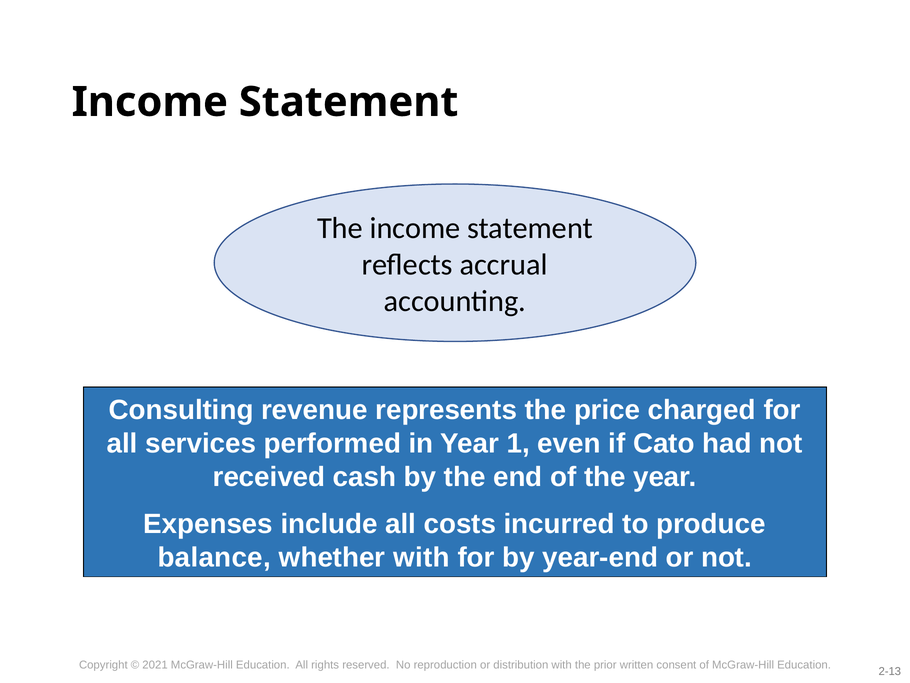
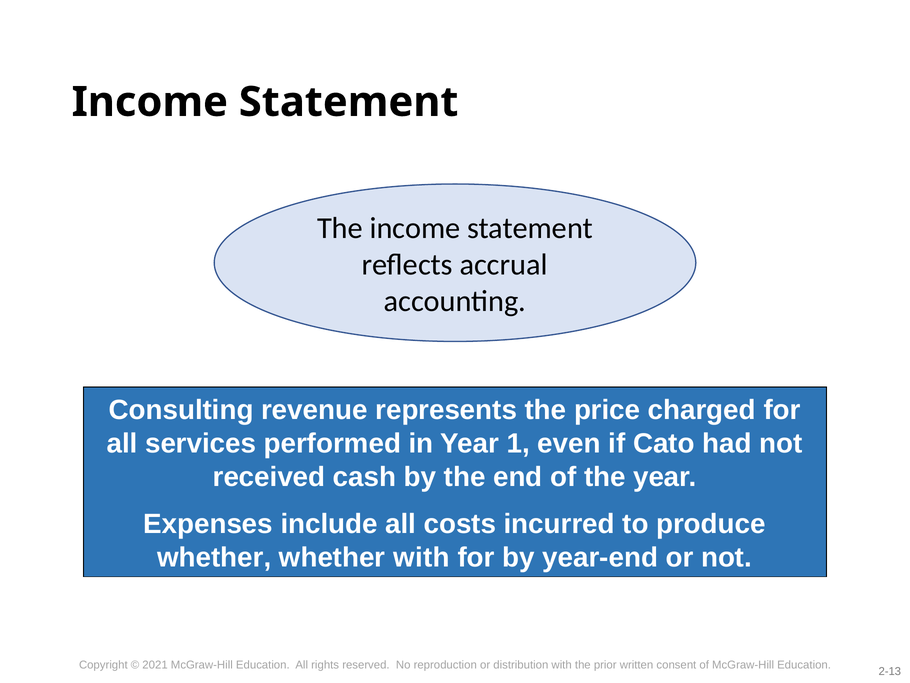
balance at (214, 557): balance -> whether
